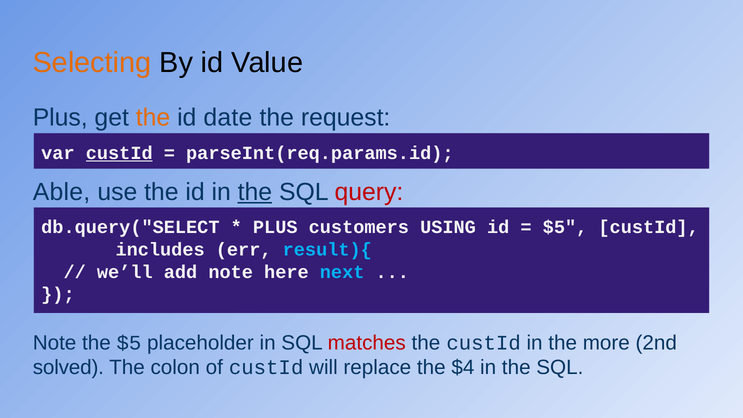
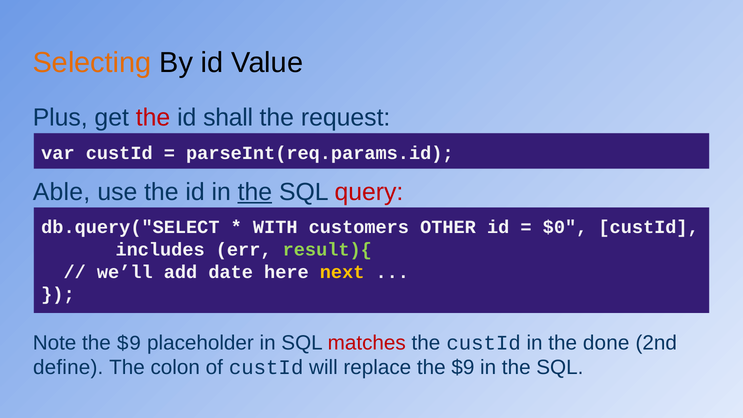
the at (153, 118) colour: orange -> red
date: date -> shall
custId at (119, 153) underline: present -> none
PLUS at (275, 227): PLUS -> WITH
USING: USING -> OTHER
$5 at (565, 227): $5 -> $0
result){ colour: light blue -> light green
add note: note -> date
next colour: light blue -> yellow
Note the $5: $5 -> $9
more: more -> done
solved: solved -> define
replace the $4: $4 -> $9
